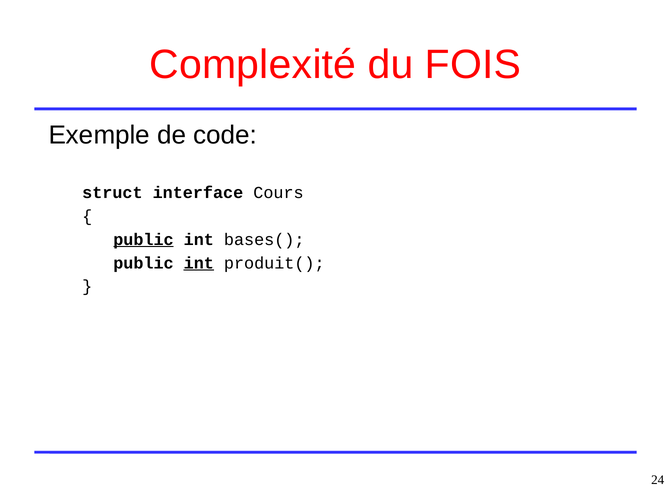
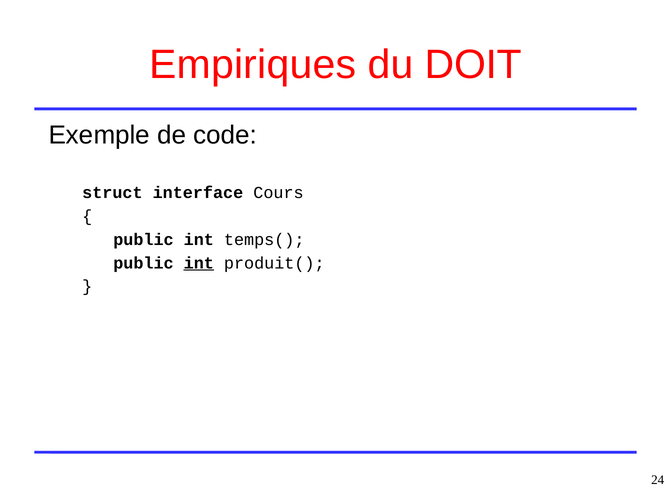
Complexité: Complexité -> Empiriques
FOIS: FOIS -> DOIT
public at (143, 240) underline: present -> none
bases(: bases( -> temps(
